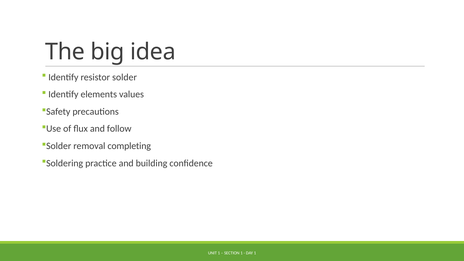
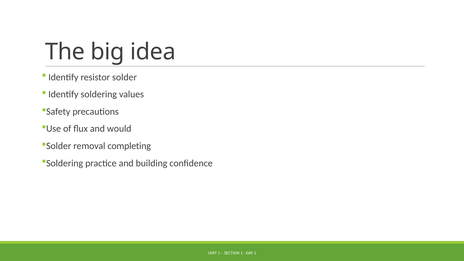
Identify elements: elements -> soldering
follow: follow -> would
